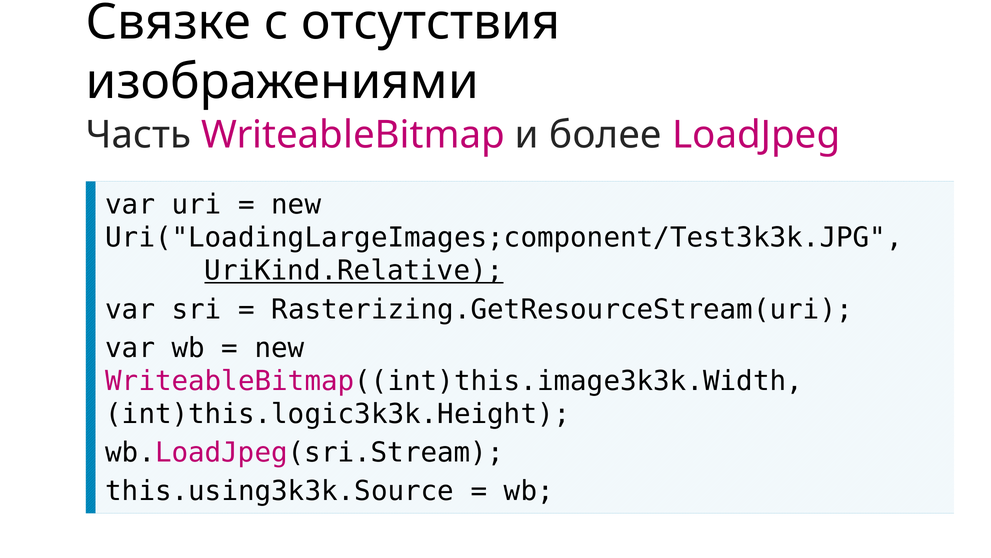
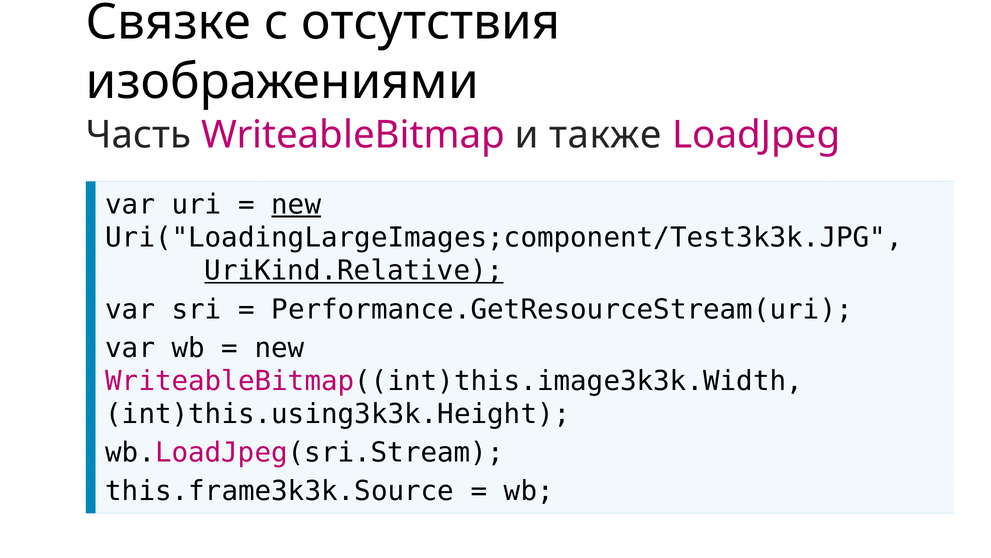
более: более -> также
new at (296, 204) underline: none -> present
Rasterizing.GetResourceStream(uri: Rasterizing.GetResourceStream(uri -> Performance.GetResourceStream(uri
int)this.logic3k3k.Height: int)this.logic3k3k.Height -> int)this.using3k3k.Height
this.using3k3k.Source: this.using3k3k.Source -> this.frame3k3k.Source
